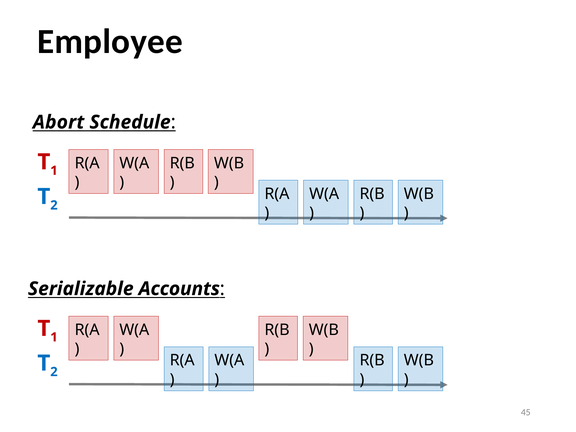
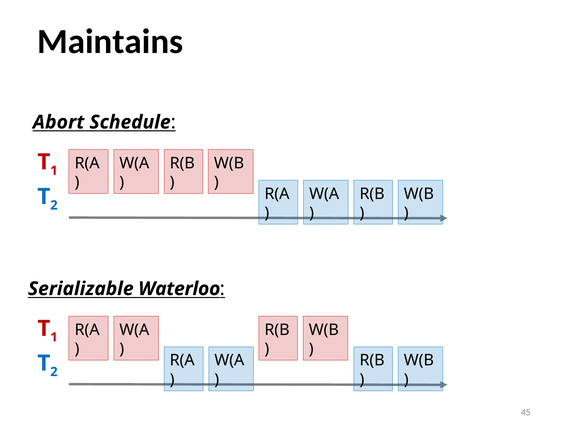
Employee: Employee -> Maintains
Accounts: Accounts -> Waterloo
